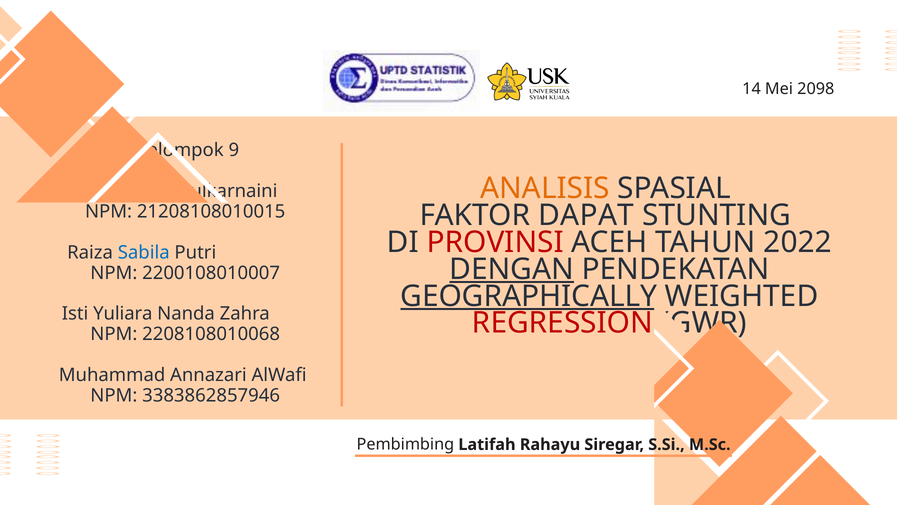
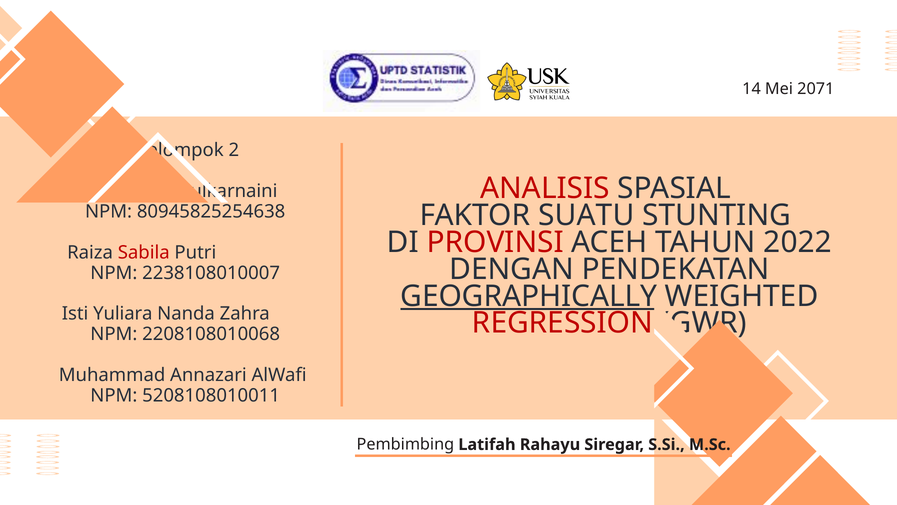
2098: 2098 -> 2071
9: 9 -> 2
ANALISIS colour: orange -> red
21208108010015: 21208108010015 -> 80945825254638
DAPAT: DAPAT -> SUATU
Sabila colour: blue -> red
DENGAN underline: present -> none
2200108010007: 2200108010007 -> 2238108010007
3383862857946: 3383862857946 -> 5208108010011
